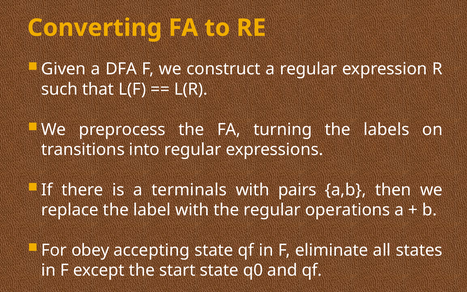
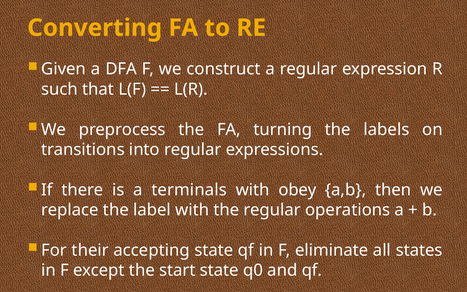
pairs: pairs -> obey
obey: obey -> their
